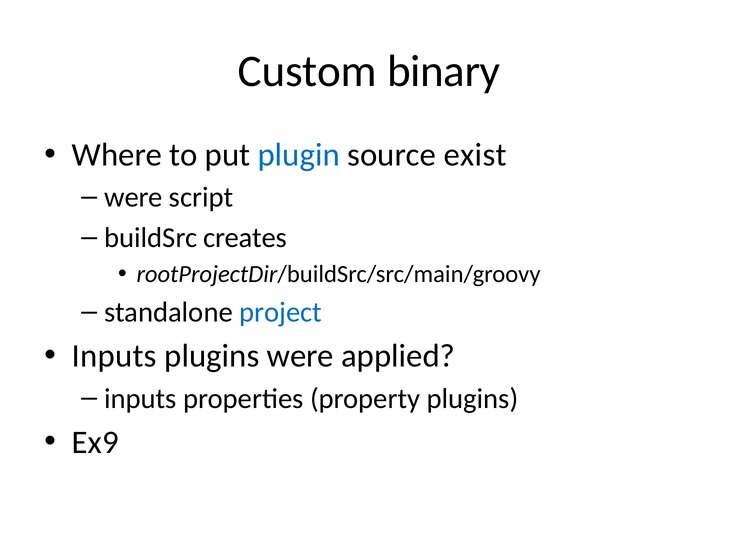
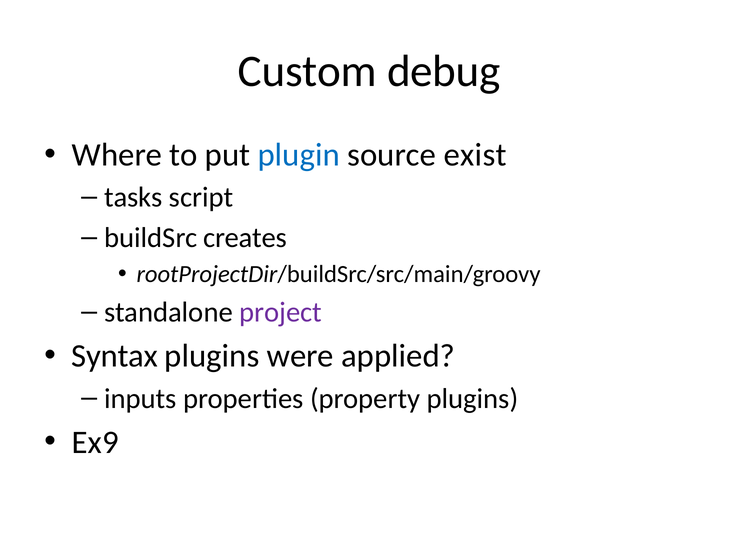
binary: binary -> debug
were at (133, 197): were -> tasks
project colour: blue -> purple
Inputs at (114, 356): Inputs -> Syntax
